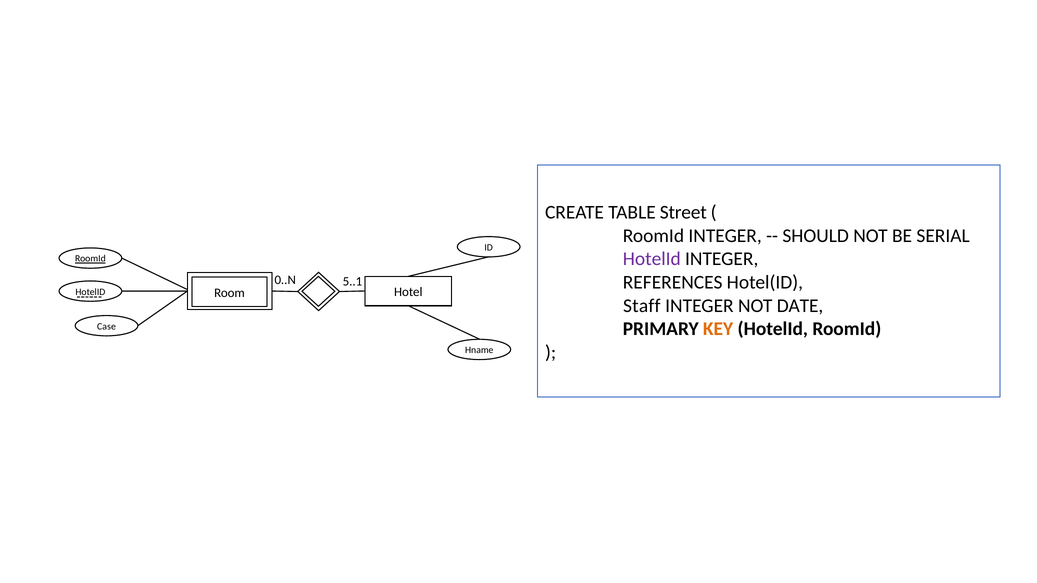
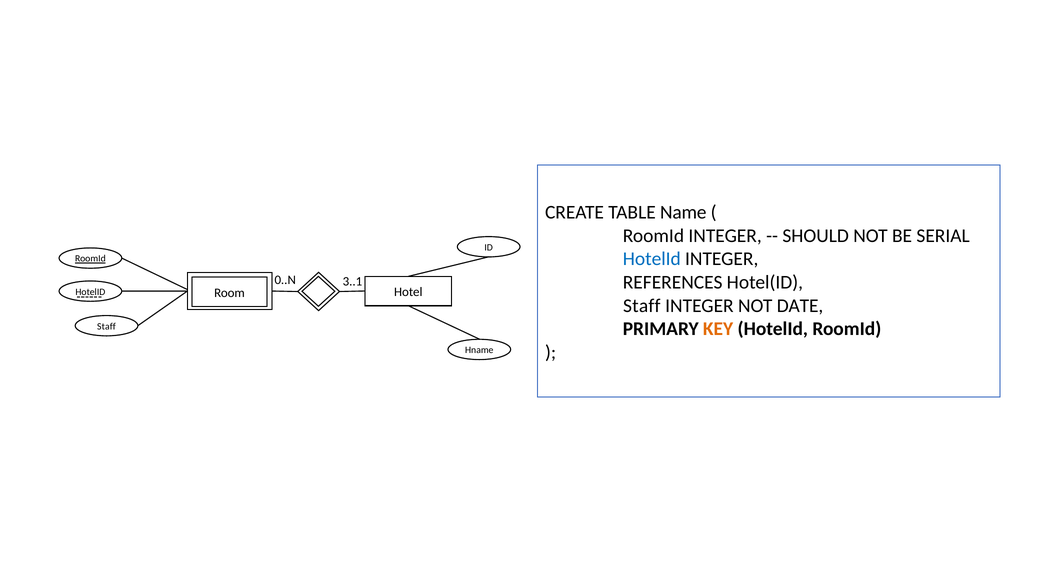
Street: Street -> Name
HotelId at (652, 259) colour: purple -> blue
5..1: 5..1 -> 3..1
Case at (106, 327): Case -> Staff
